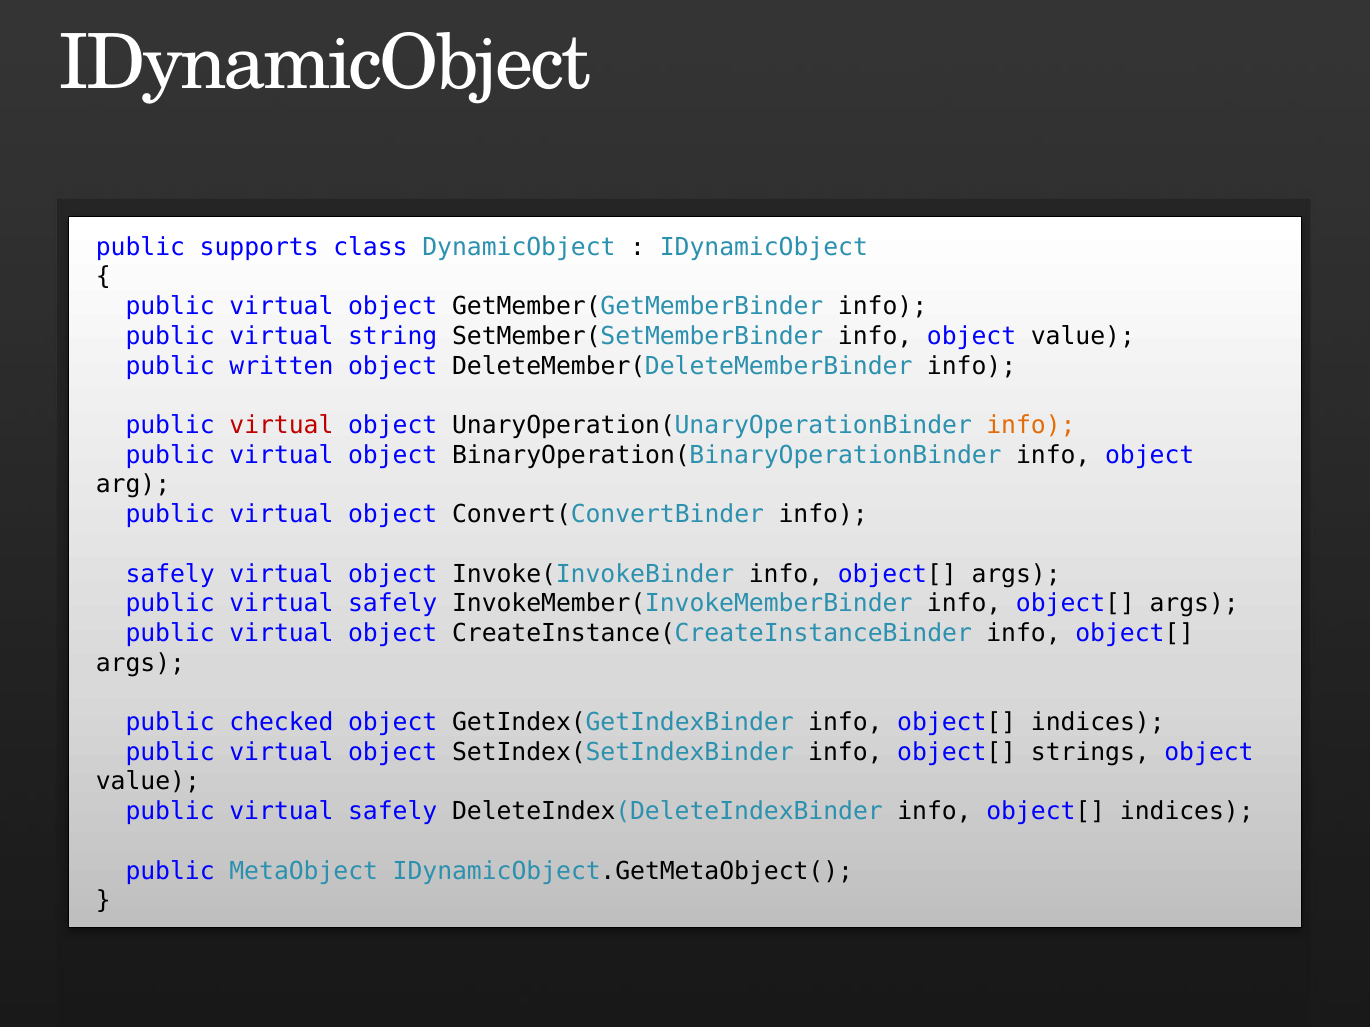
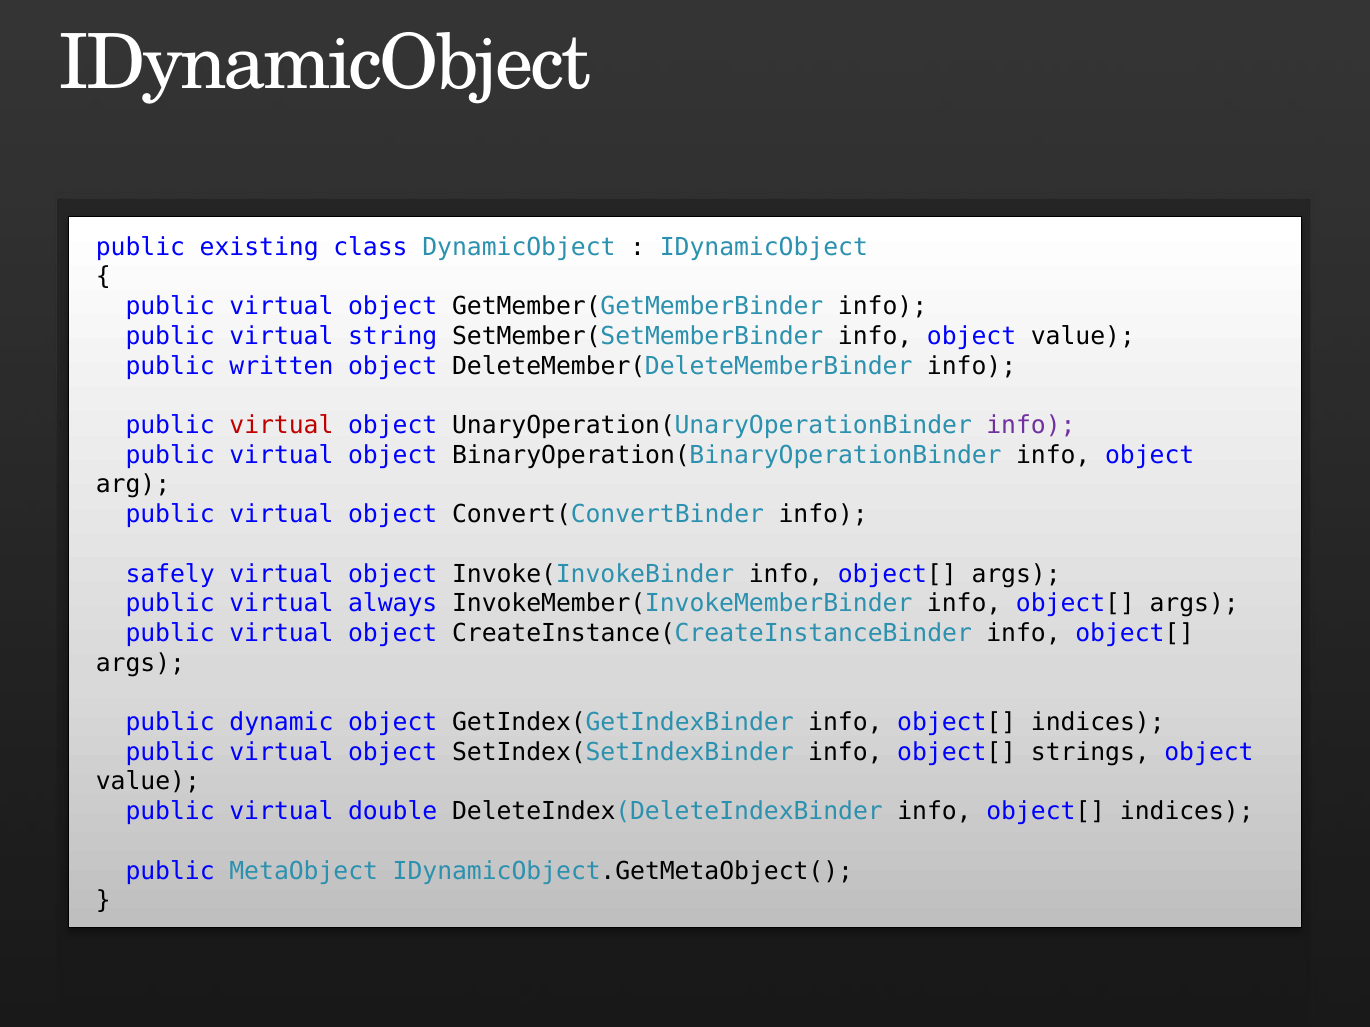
supports: supports -> existing
info at (1031, 426) colour: orange -> purple
safely at (393, 604): safely -> always
checked: checked -> dynamic
safely at (393, 812): safely -> double
